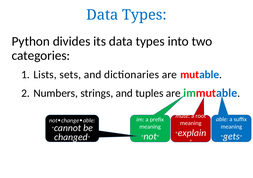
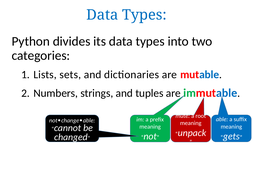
explain: explain -> unpack
